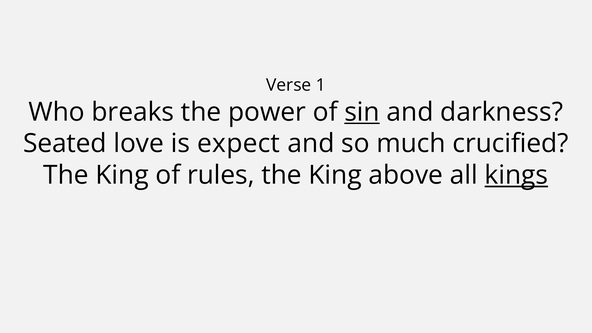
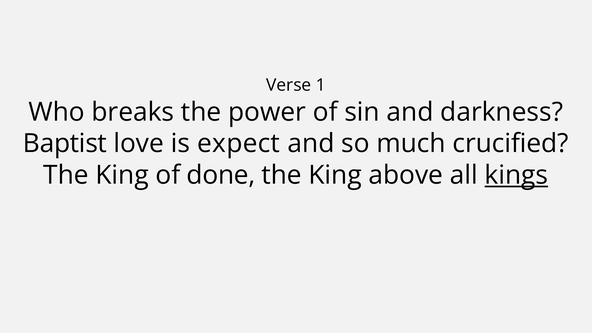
sin underline: present -> none
Seated: Seated -> Baptist
rules: rules -> done
